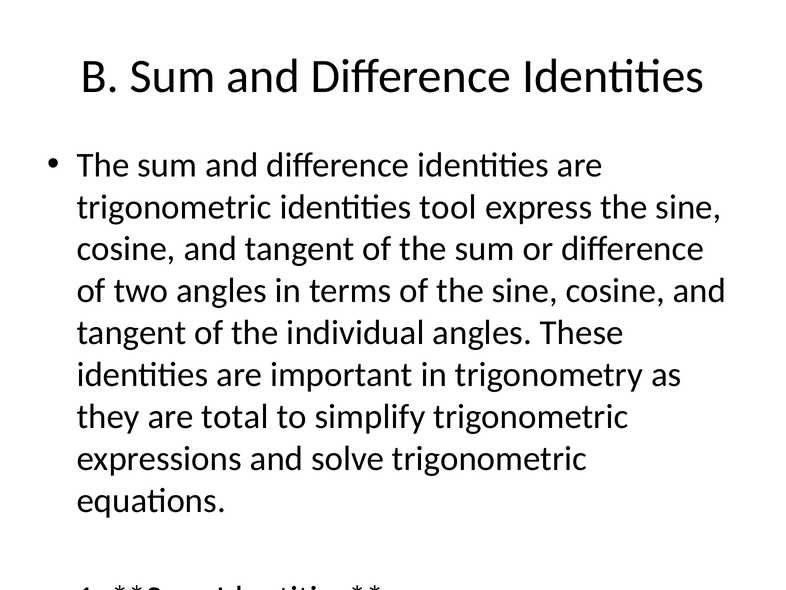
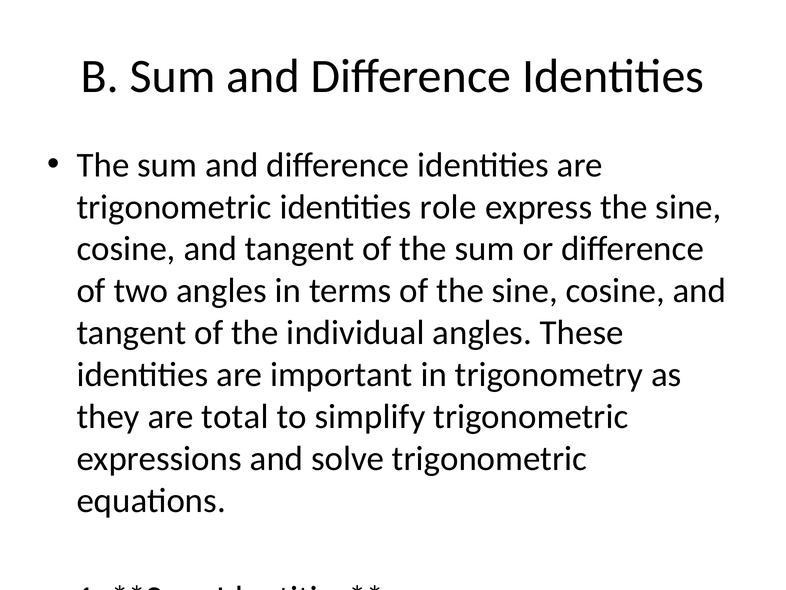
tool: tool -> role
